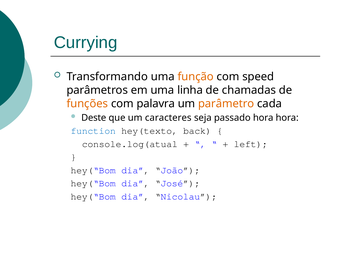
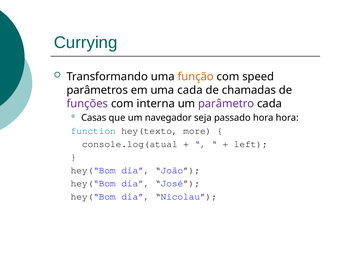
uma linha: linha -> cada
funções colour: orange -> purple
palavra: palavra -> interna
parâmetro colour: orange -> purple
Deste: Deste -> Casas
caracteres: caracteres -> navegador
back: back -> more
